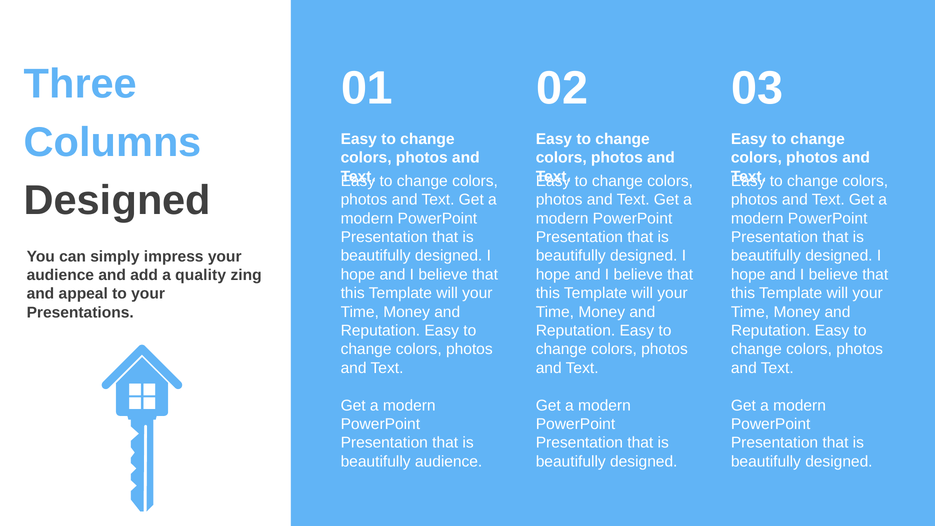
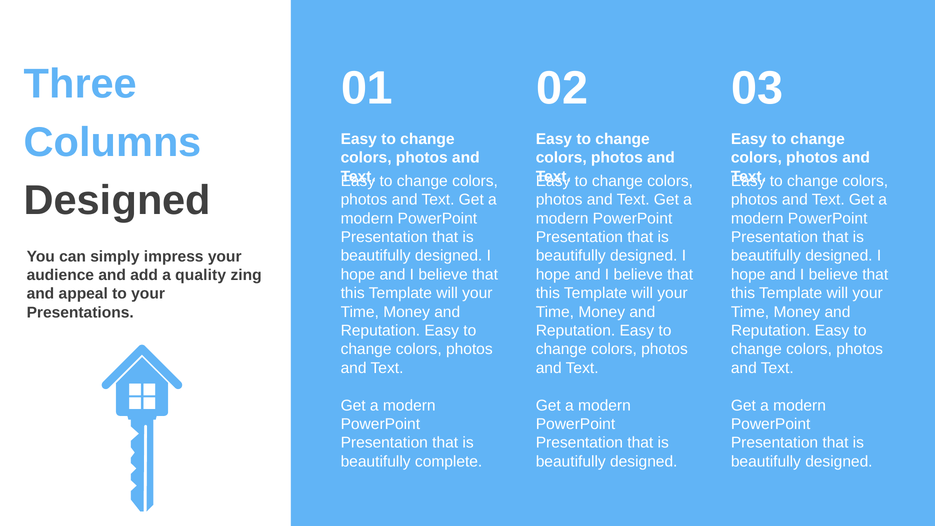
beautifully audience: audience -> complete
